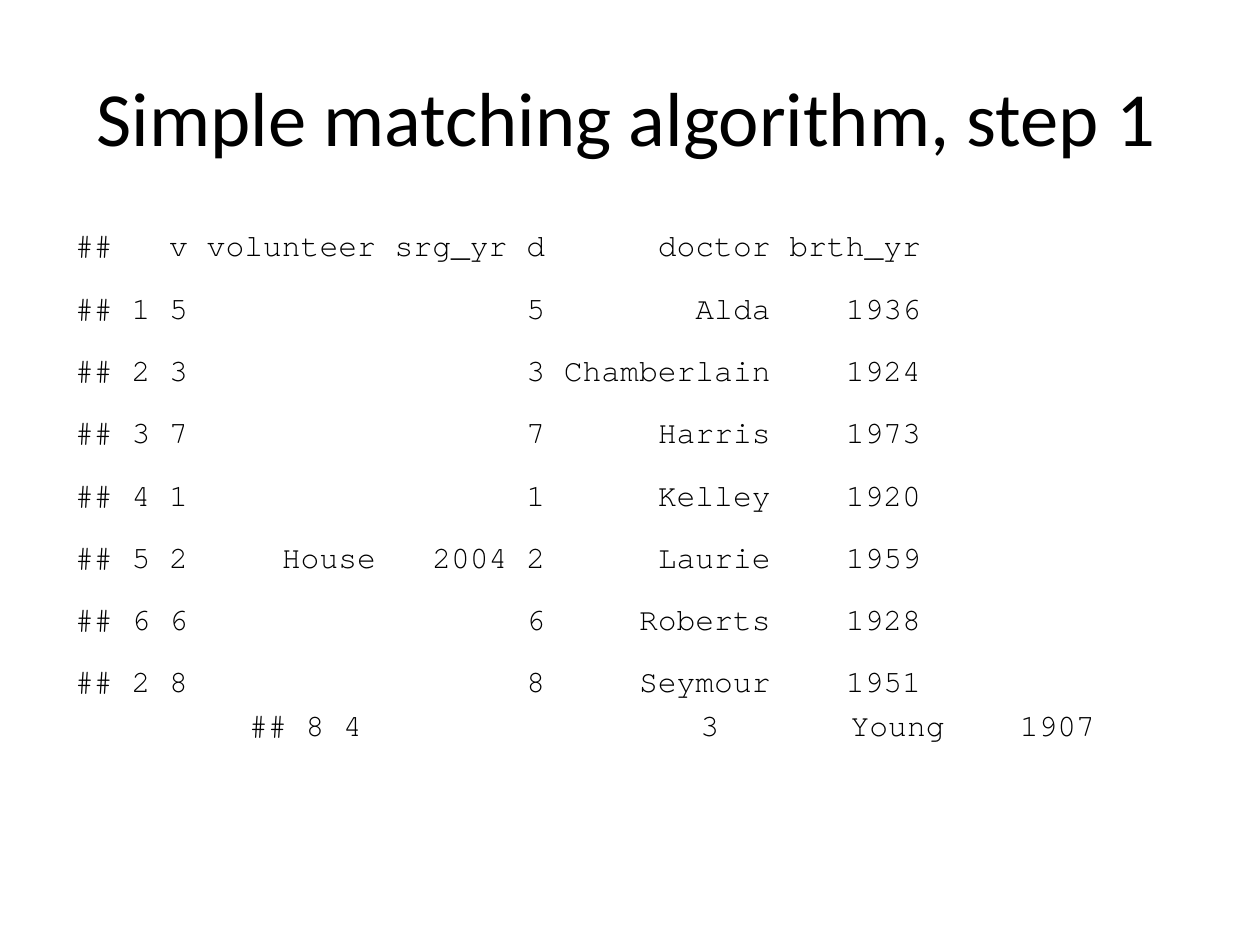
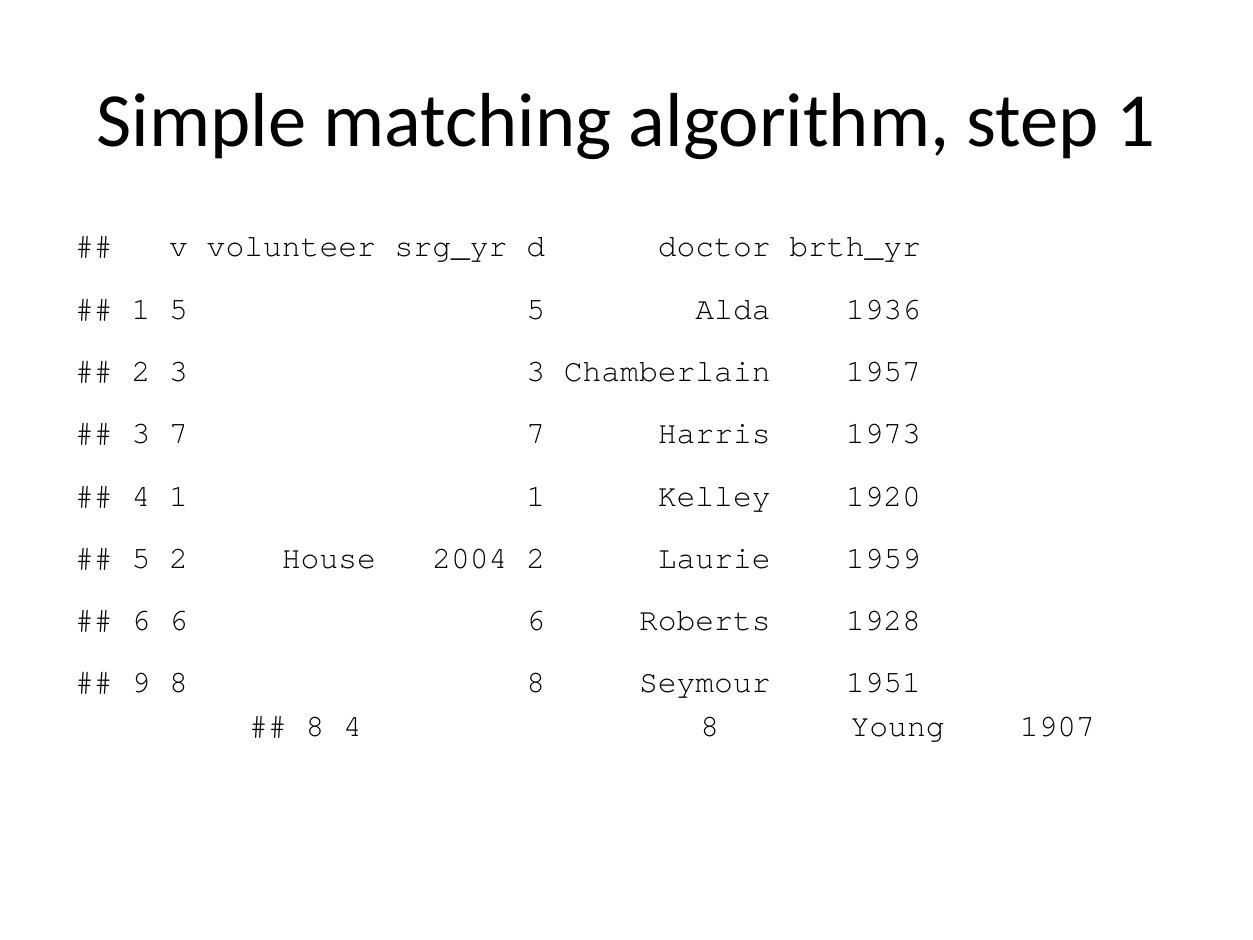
1924: 1924 -> 1957
2 at (141, 682): 2 -> 9
4 3: 3 -> 8
